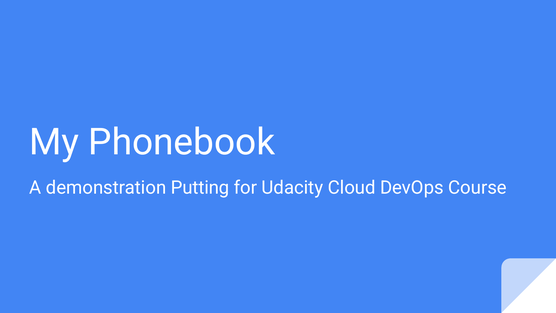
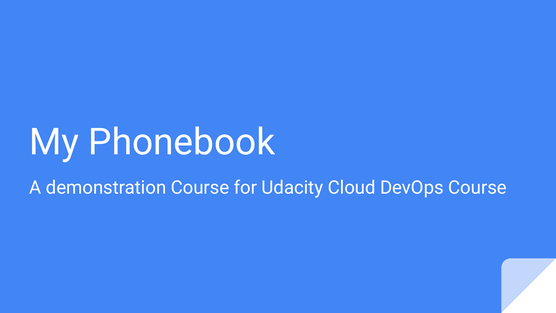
demonstration Putting: Putting -> Course
